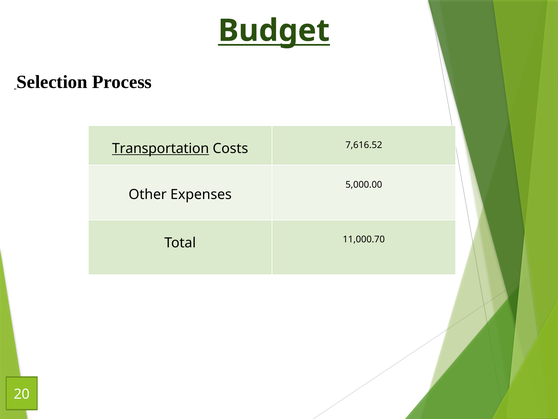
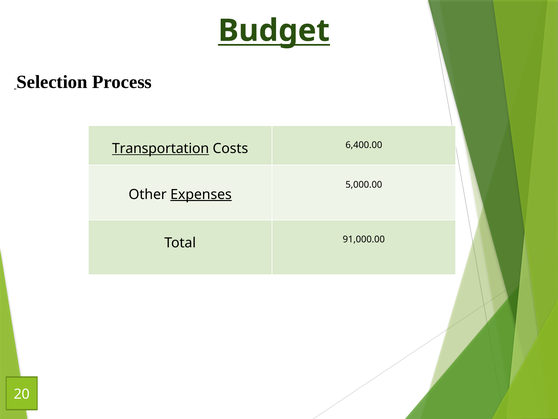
7,616.52: 7,616.52 -> 6,400.00
Expenses underline: none -> present
11,000.70: 11,000.70 -> 91,000.00
